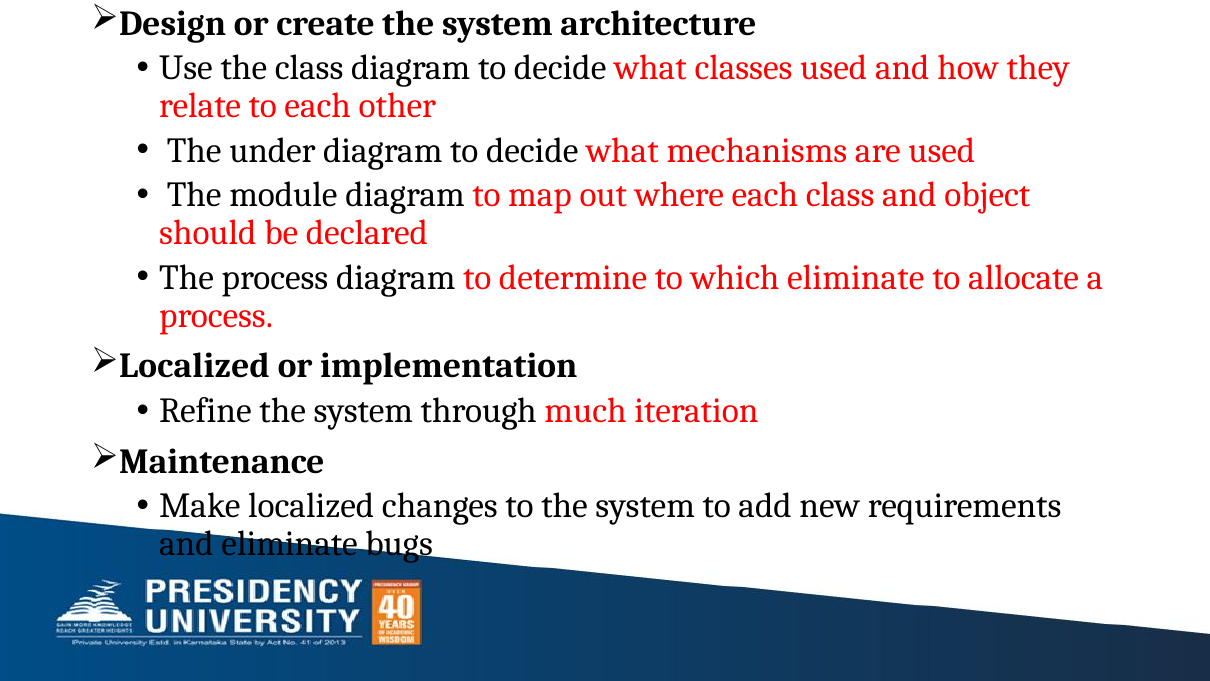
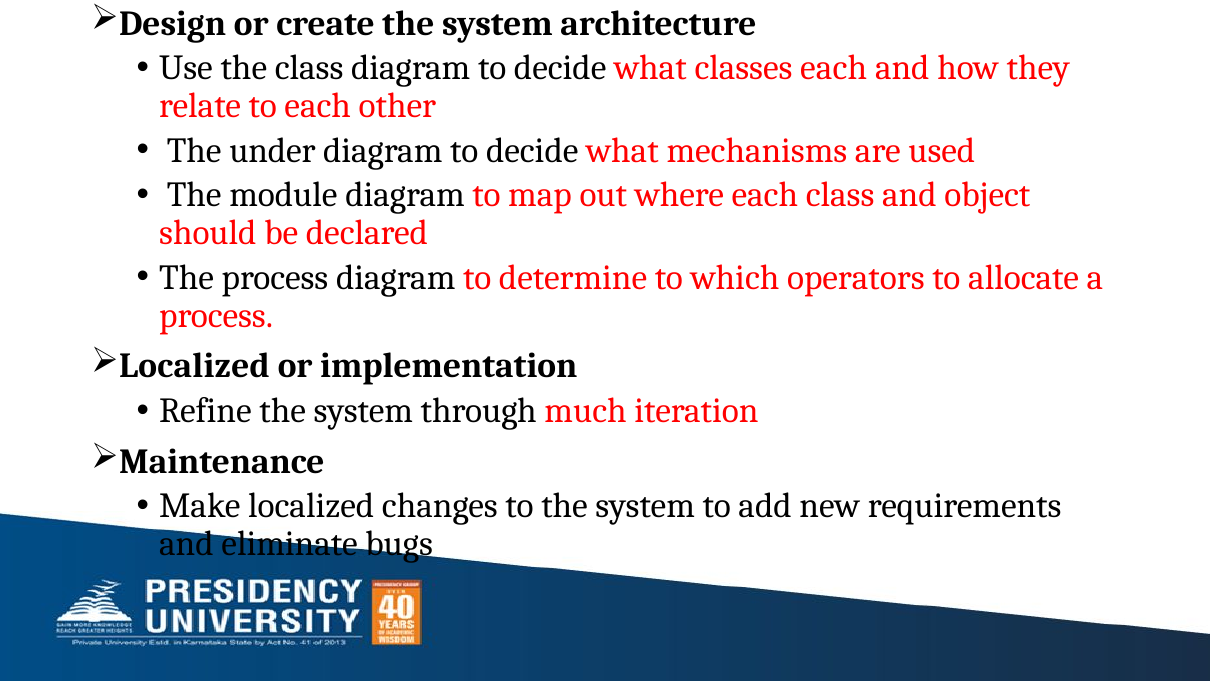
classes used: used -> each
which eliminate: eliminate -> operators
